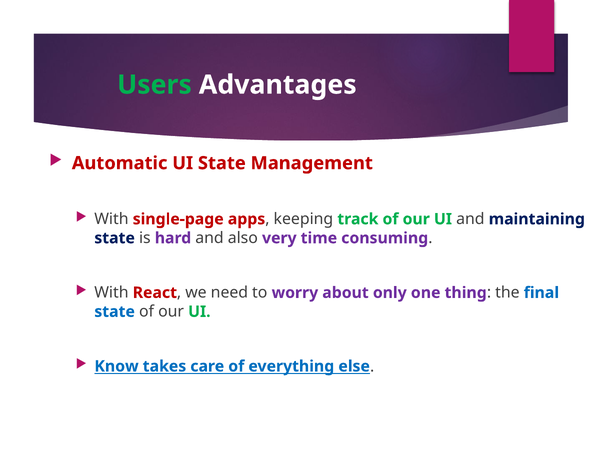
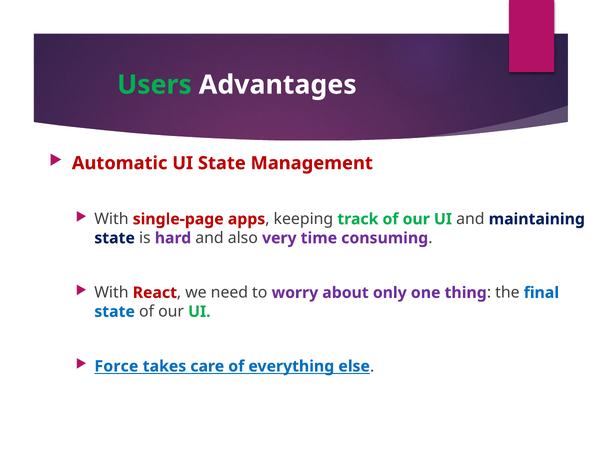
Know: Know -> Force
